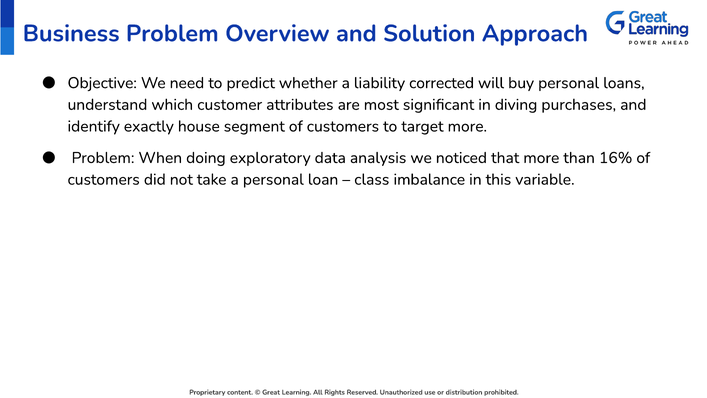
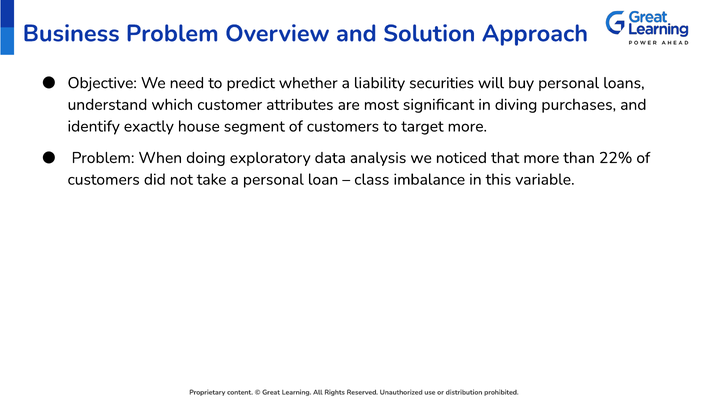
corrected: corrected -> securities
16%: 16% -> 22%
